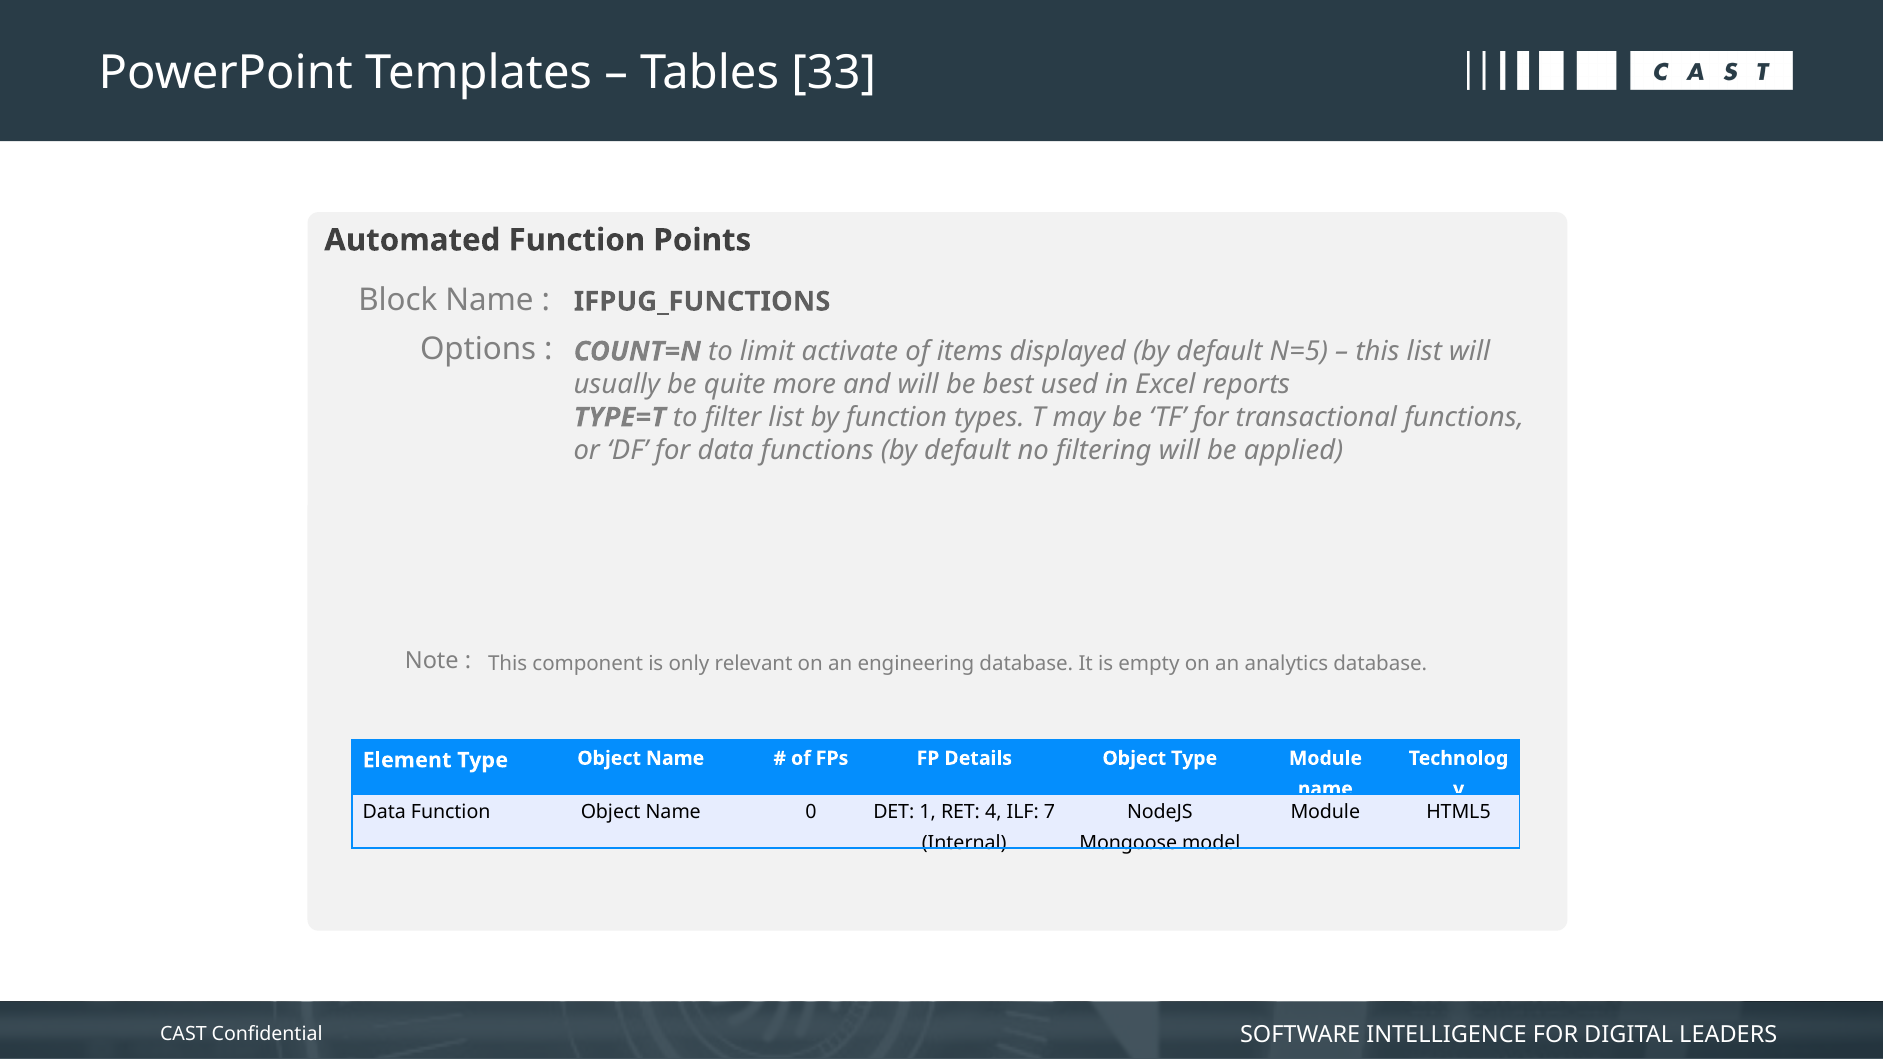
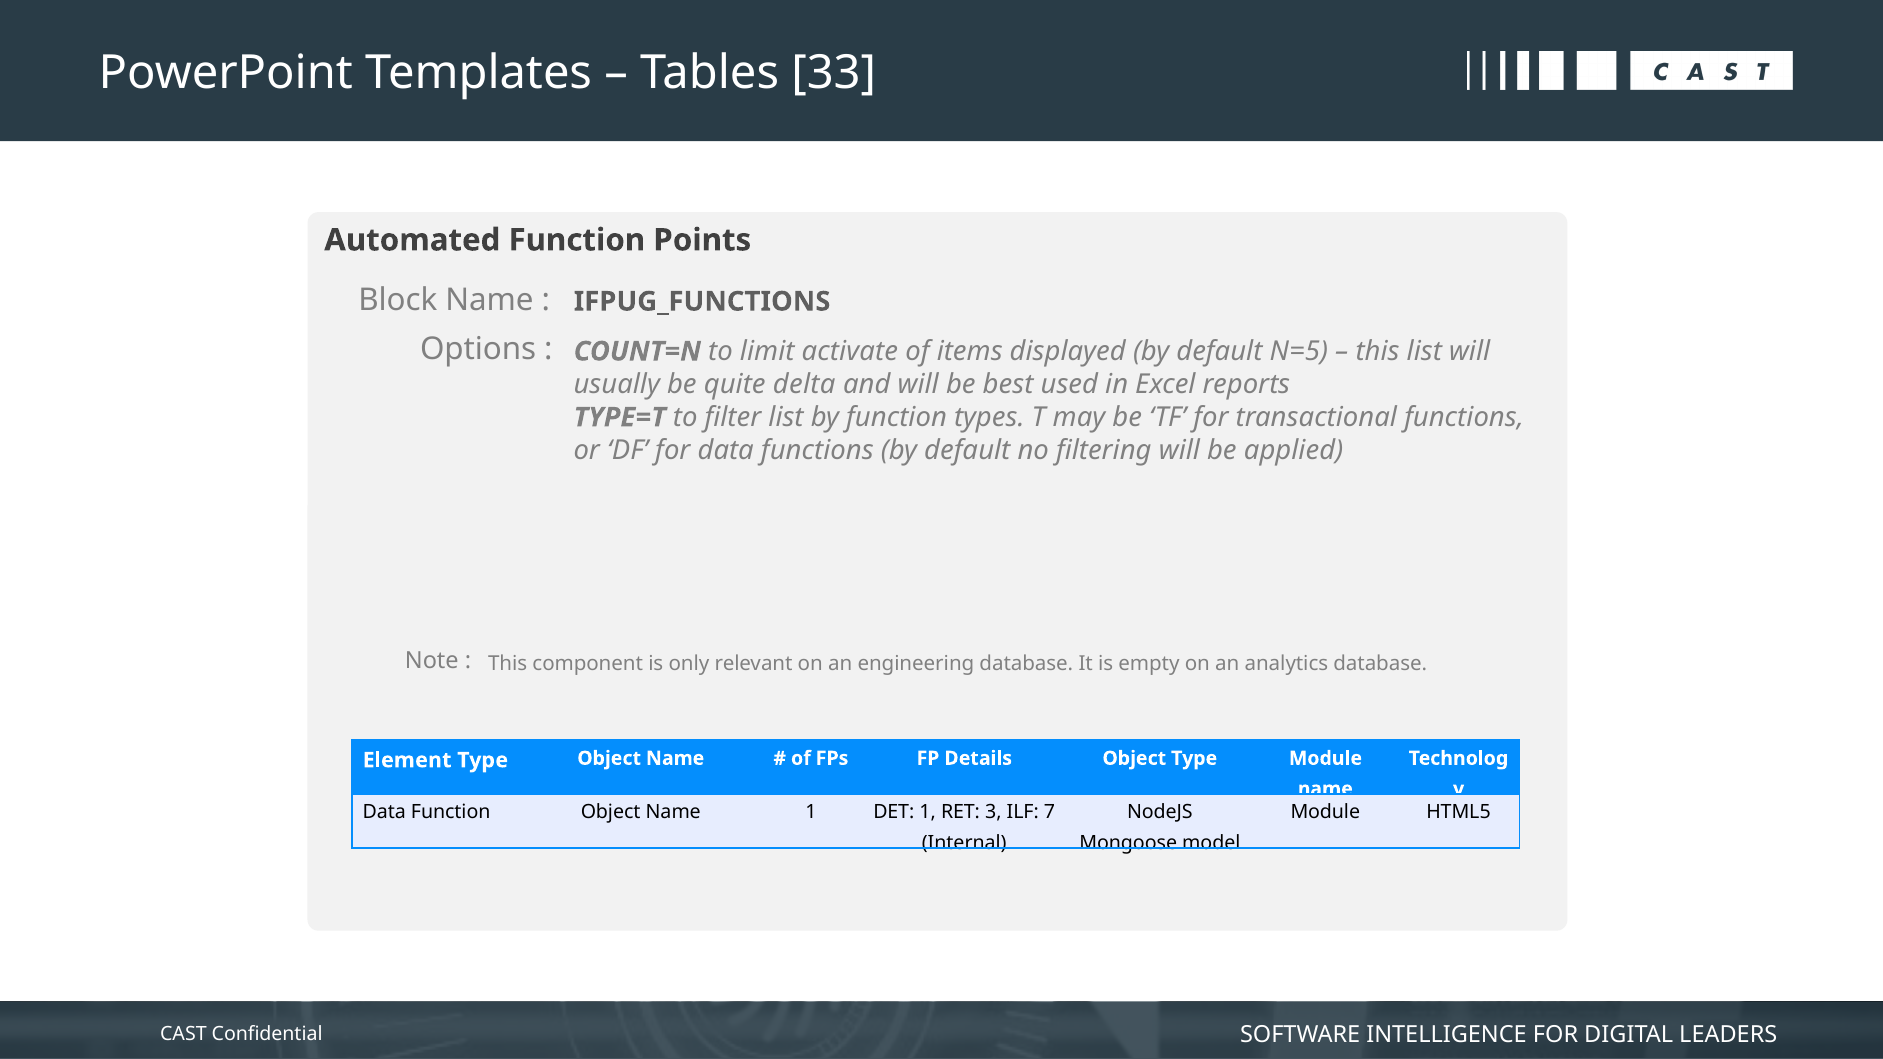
more: more -> delta
Name 0: 0 -> 1
4: 4 -> 3
